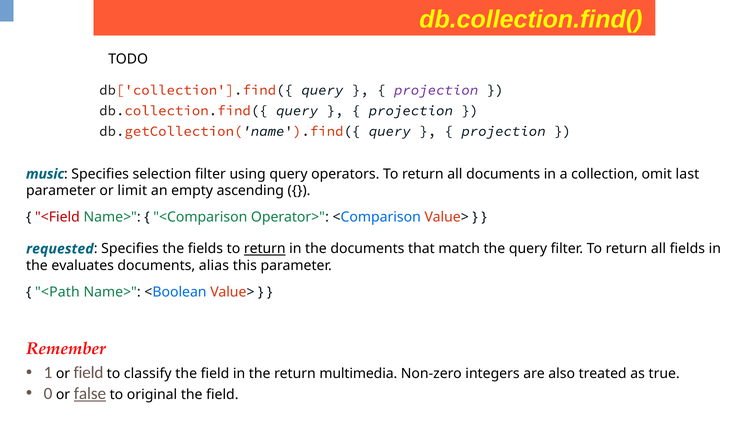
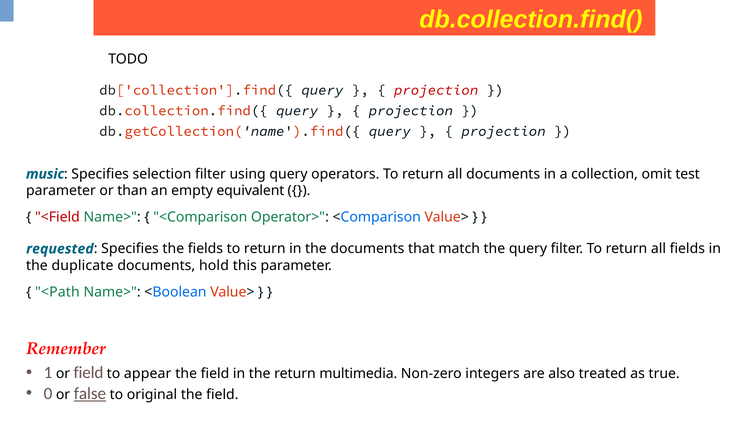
projection at (436, 90) colour: purple -> red
last: last -> test
limit: limit -> than
ascending: ascending -> equivalent
return at (265, 249) underline: present -> none
evaluates: evaluates -> duplicate
alias: alias -> hold
classify: classify -> appear
